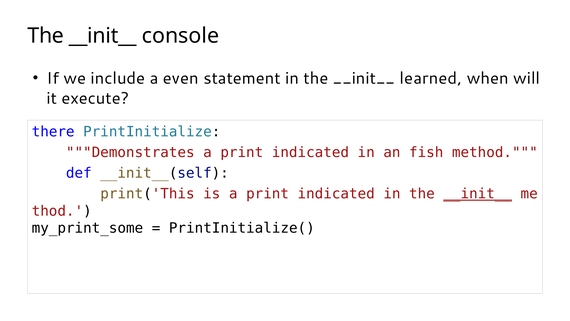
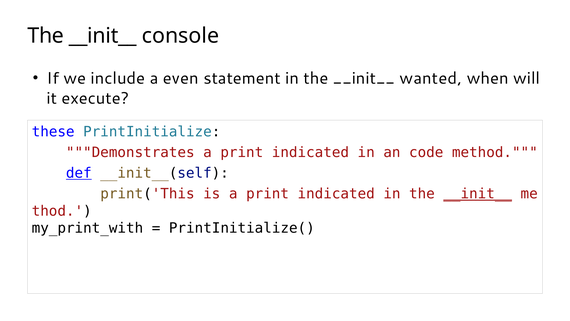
learned: learned -> wanted
there: there -> these
fish: fish -> code
def underline: none -> present
my_print_some: my_print_some -> my_print_with
